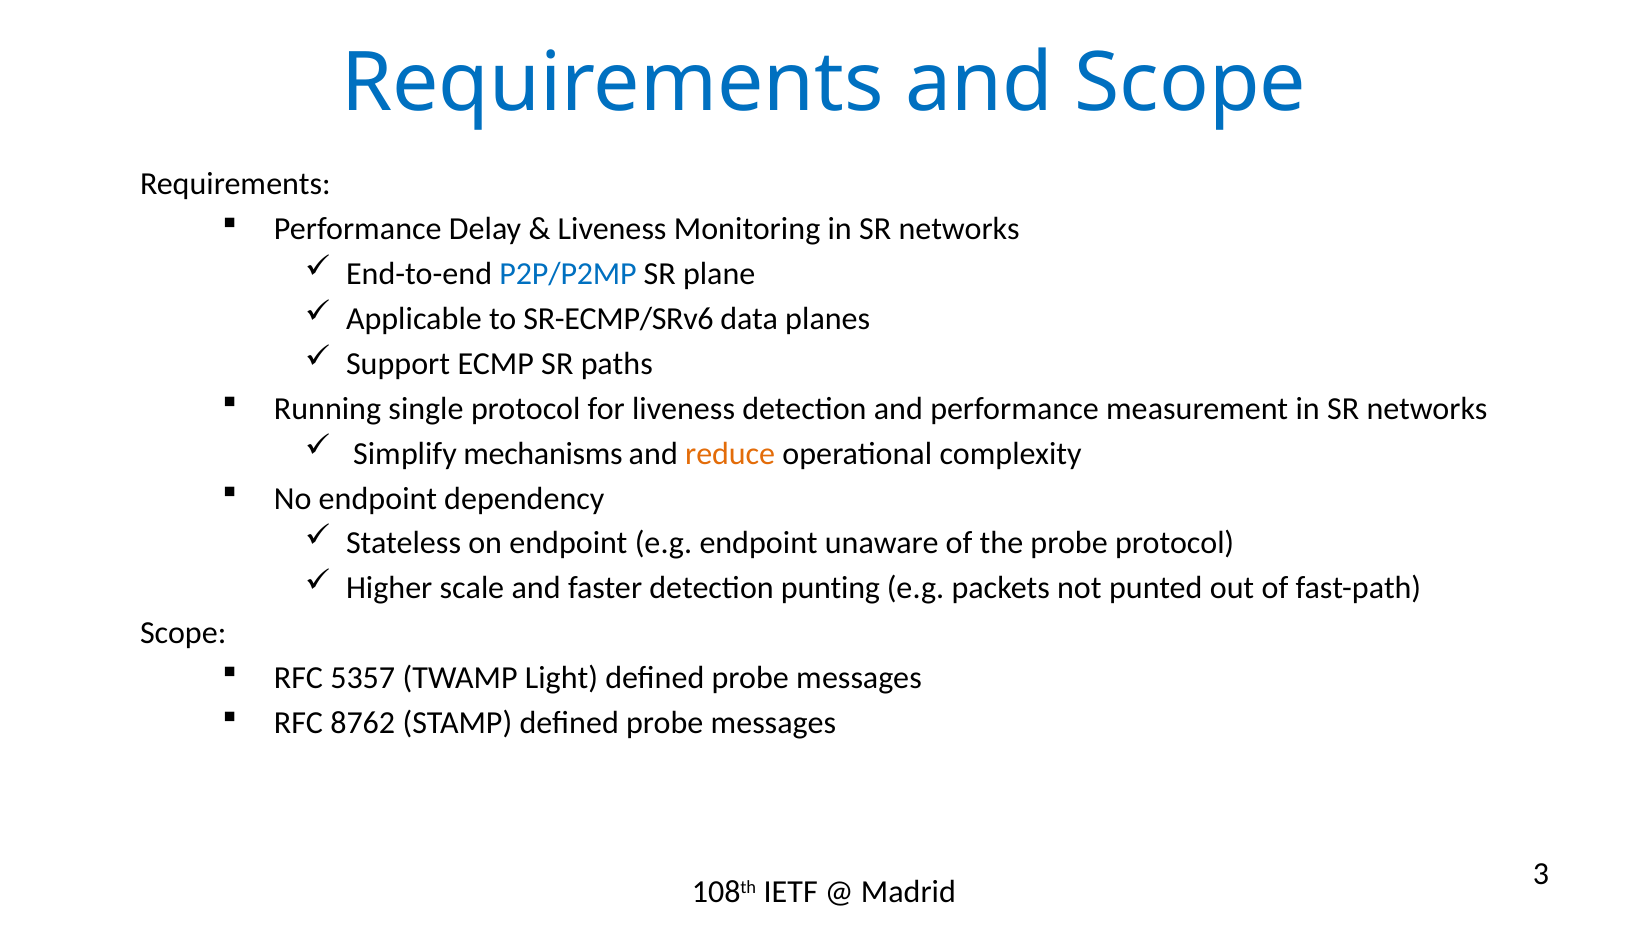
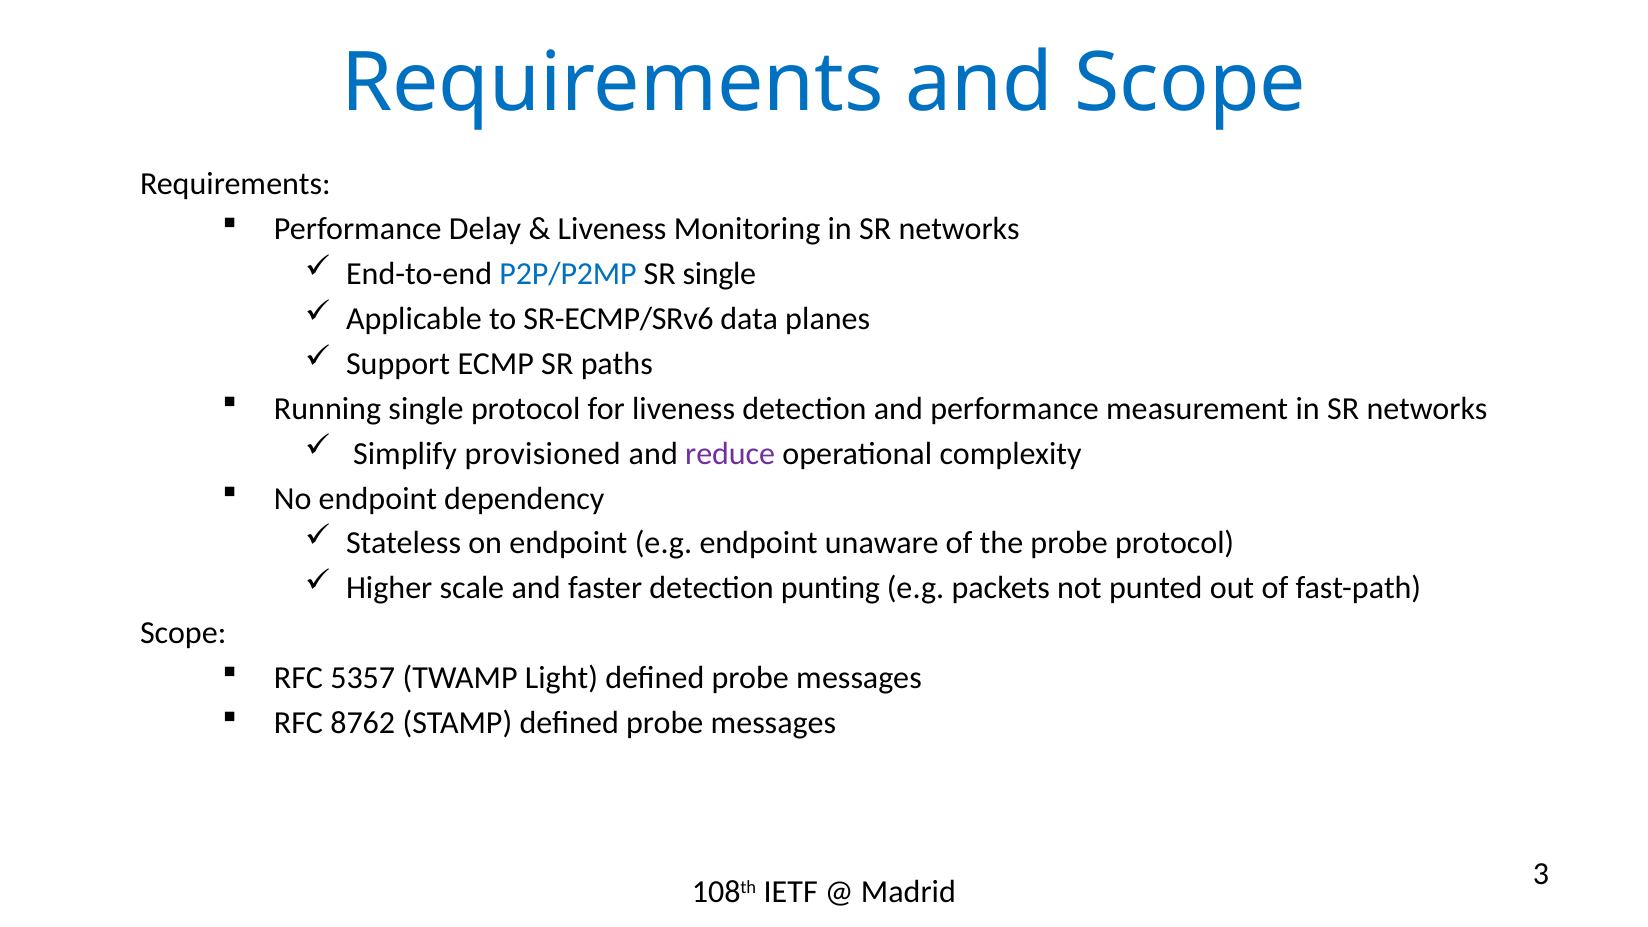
SR plane: plane -> single
mechanisms: mechanisms -> provisioned
reduce colour: orange -> purple
